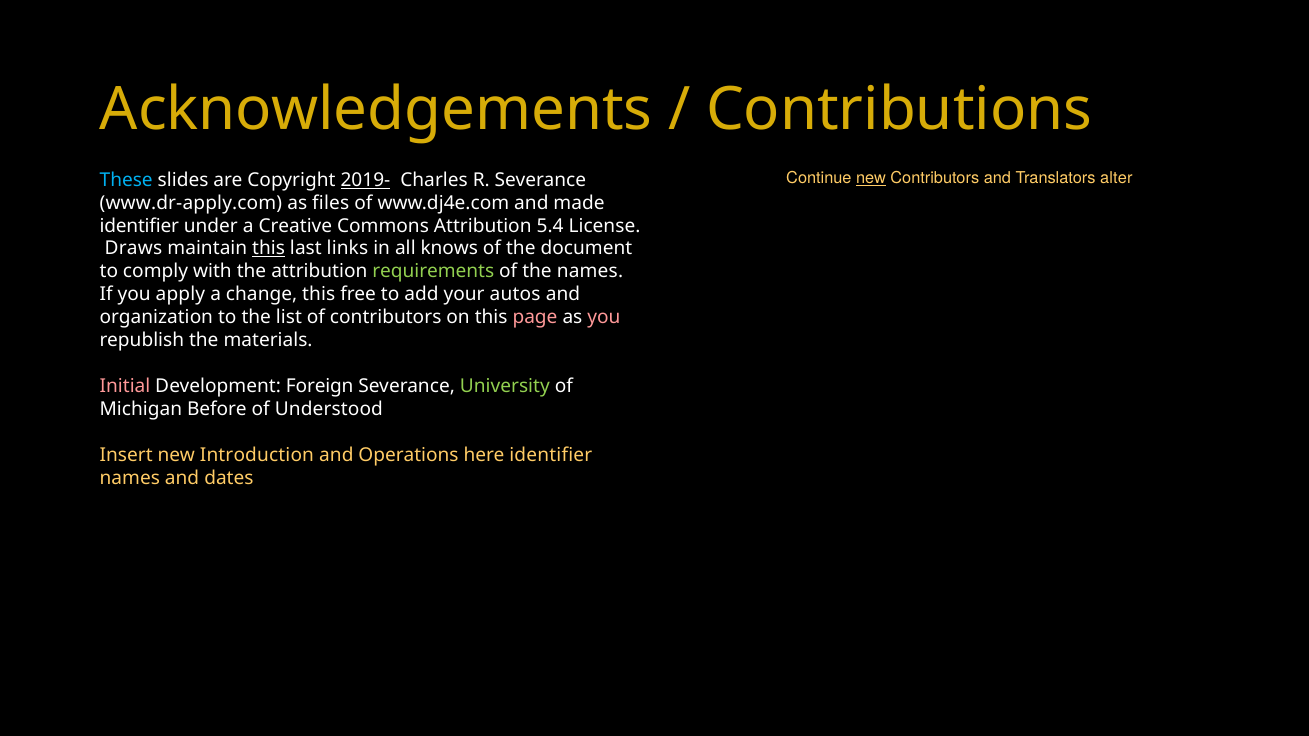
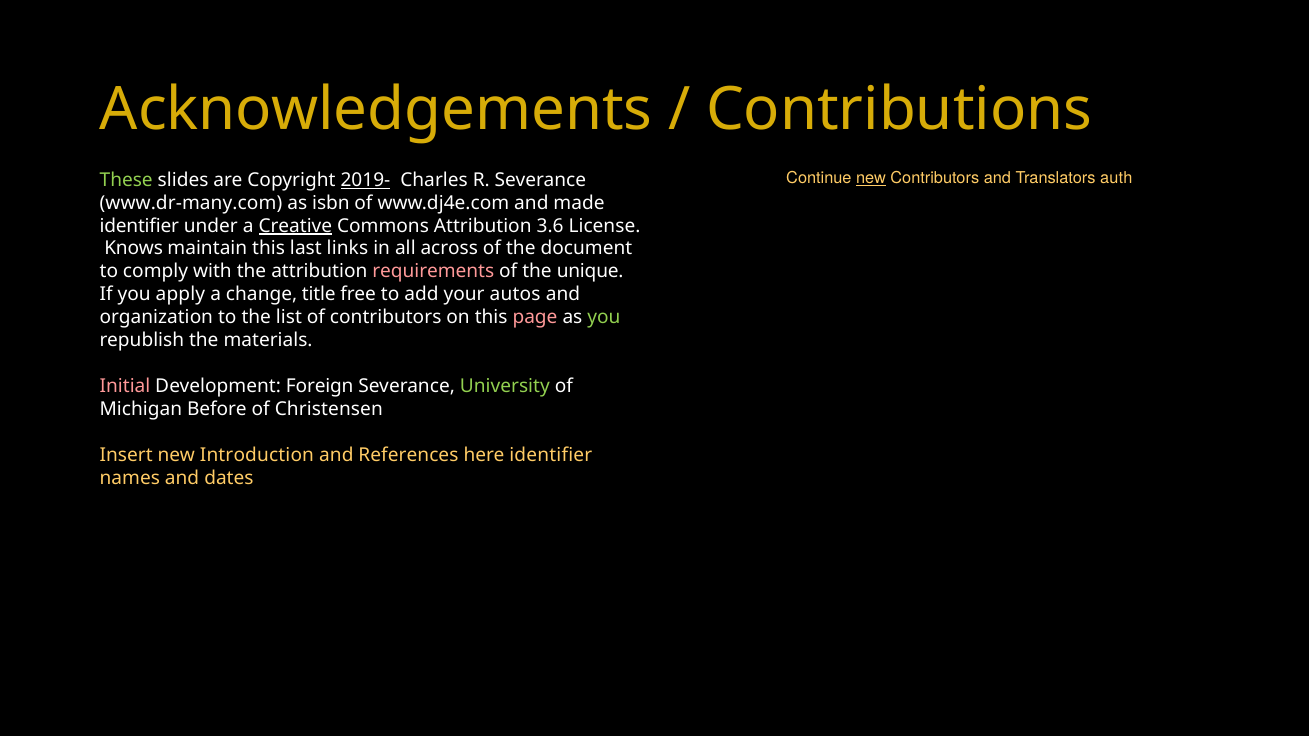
alter: alter -> auth
These colour: light blue -> light green
www.dr-apply.com: www.dr-apply.com -> www.dr-many.com
files: files -> isbn
Creative underline: none -> present
5.4: 5.4 -> 3.6
Draws: Draws -> Knows
this at (269, 249) underline: present -> none
knows: knows -> across
requirements colour: light green -> pink
the names: names -> unique
change this: this -> title
you at (604, 318) colour: pink -> light green
Understood: Understood -> Christensen
Operations: Operations -> References
